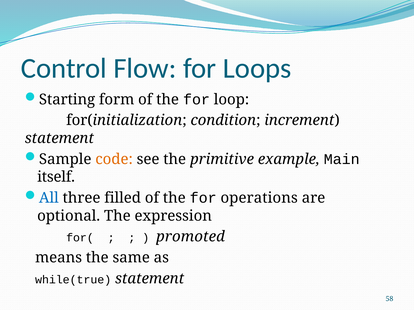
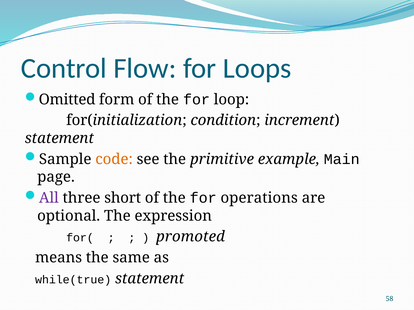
Starting: Starting -> Omitted
itself: itself -> page
All colour: blue -> purple
filled: filled -> short
